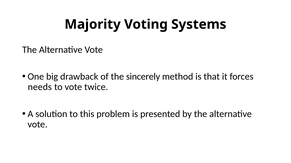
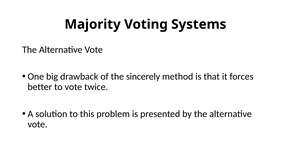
needs: needs -> better
